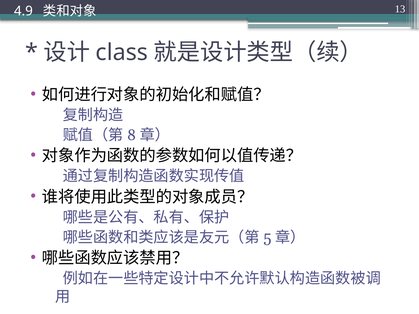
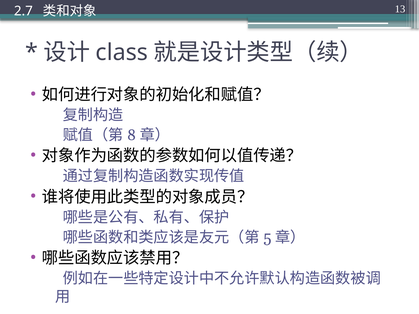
4.9: 4.9 -> 2.7
